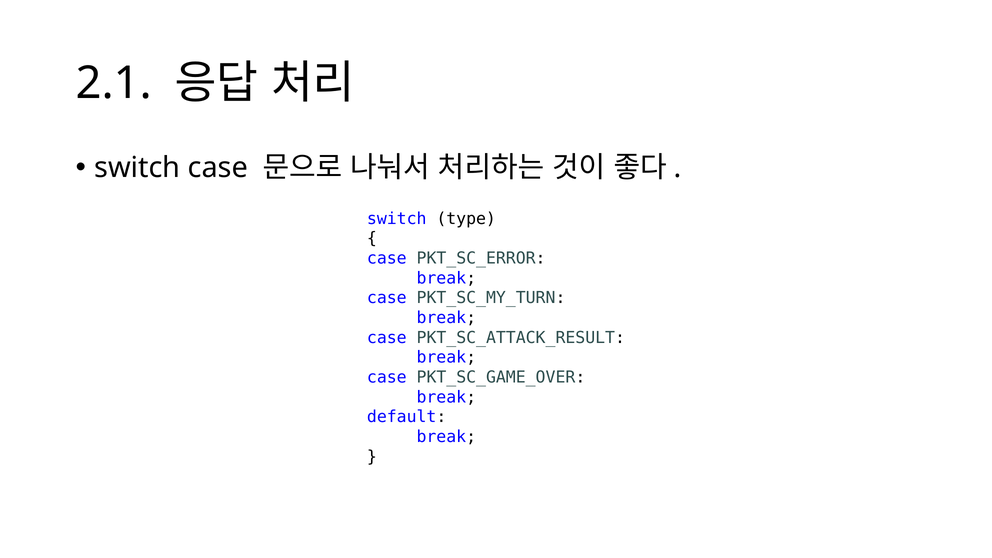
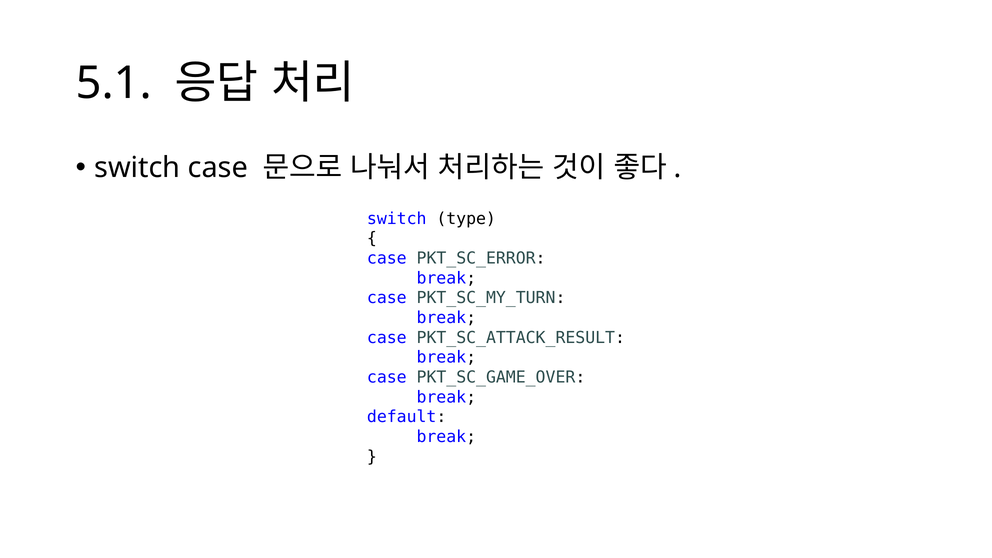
2.1: 2.1 -> 5.1
